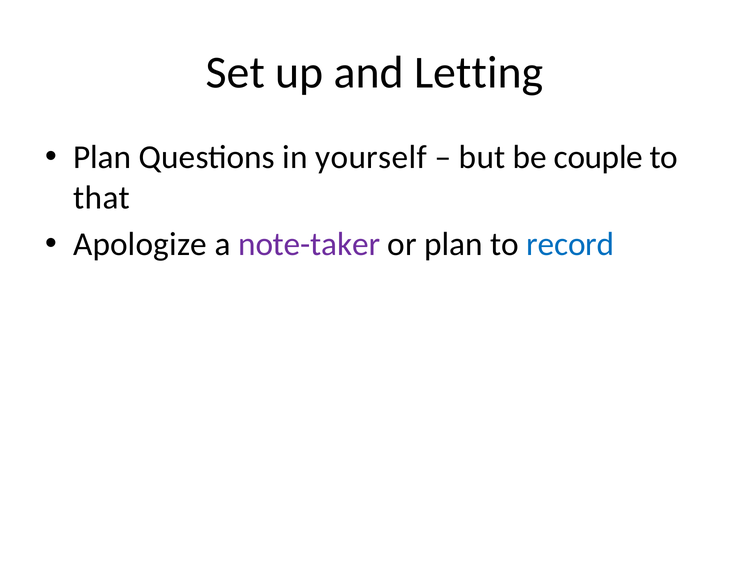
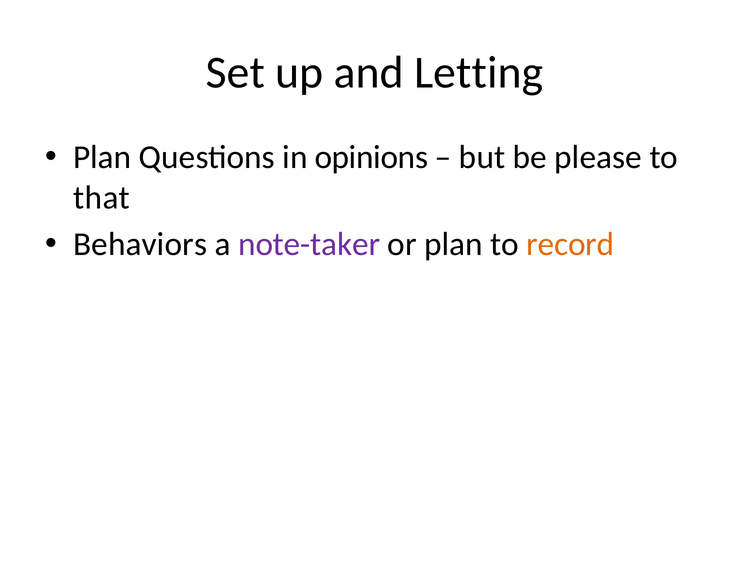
yourself: yourself -> opinions
couple: couple -> please
Apologize: Apologize -> Behaviors
record colour: blue -> orange
